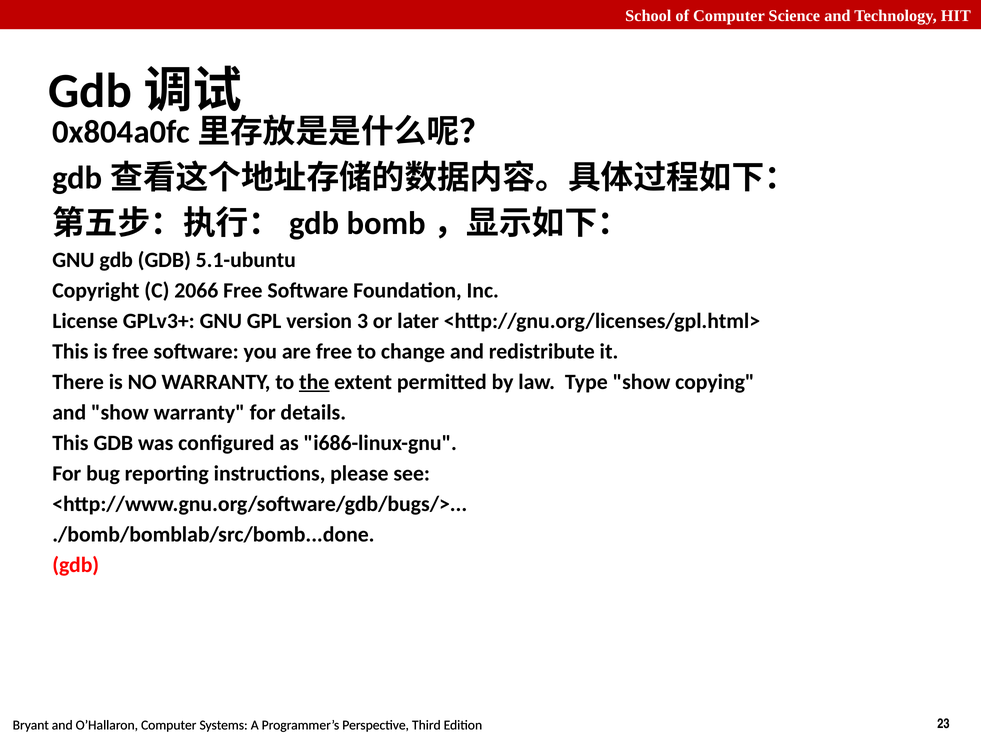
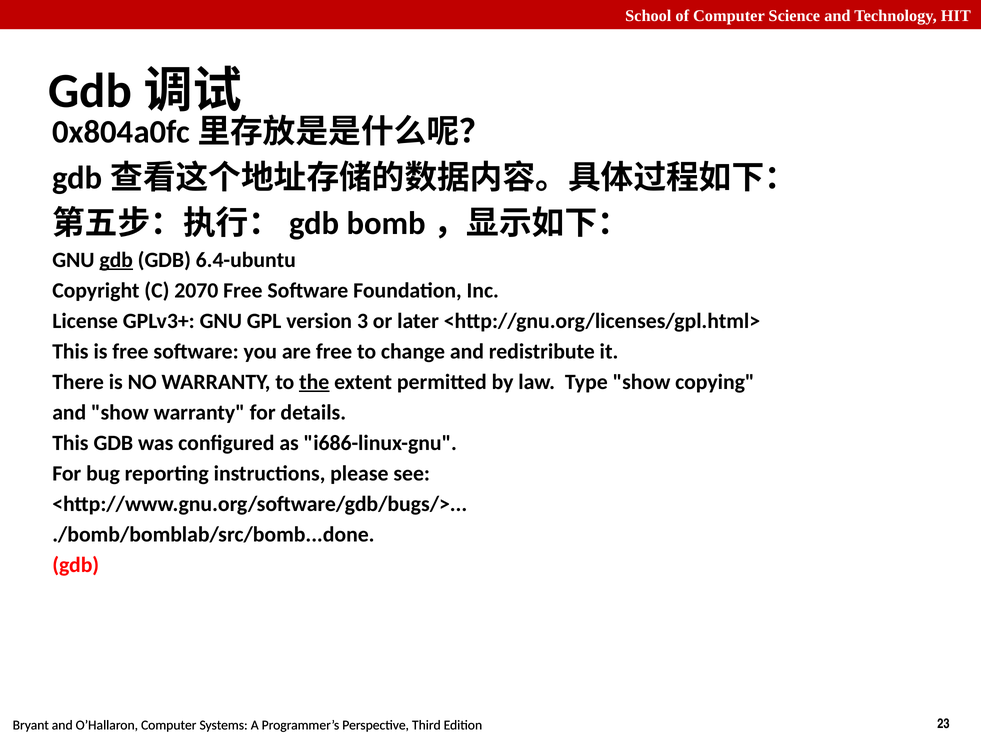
gdb at (116, 260) underline: none -> present
5.1-ubuntu: 5.1-ubuntu -> 6.4-ubuntu
2066: 2066 -> 2070
